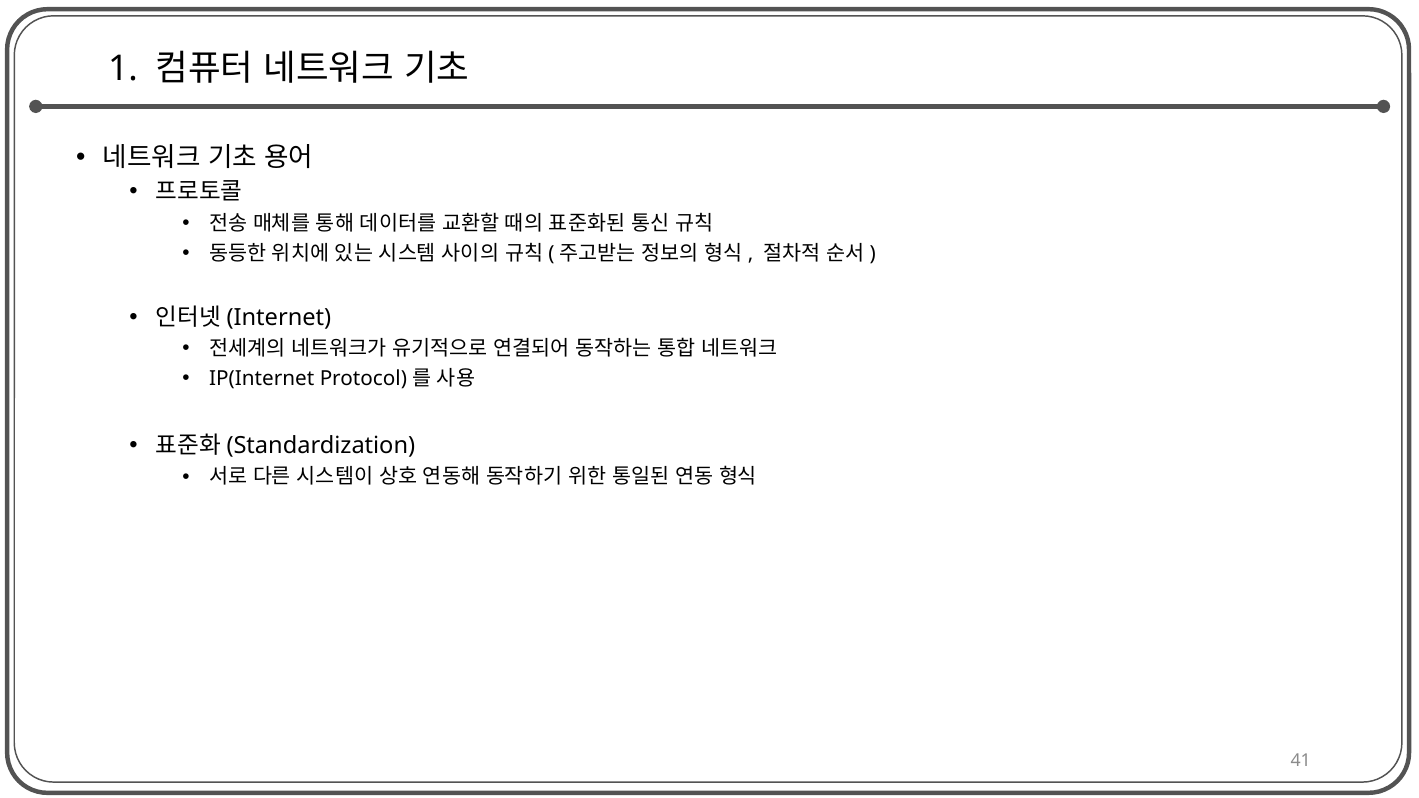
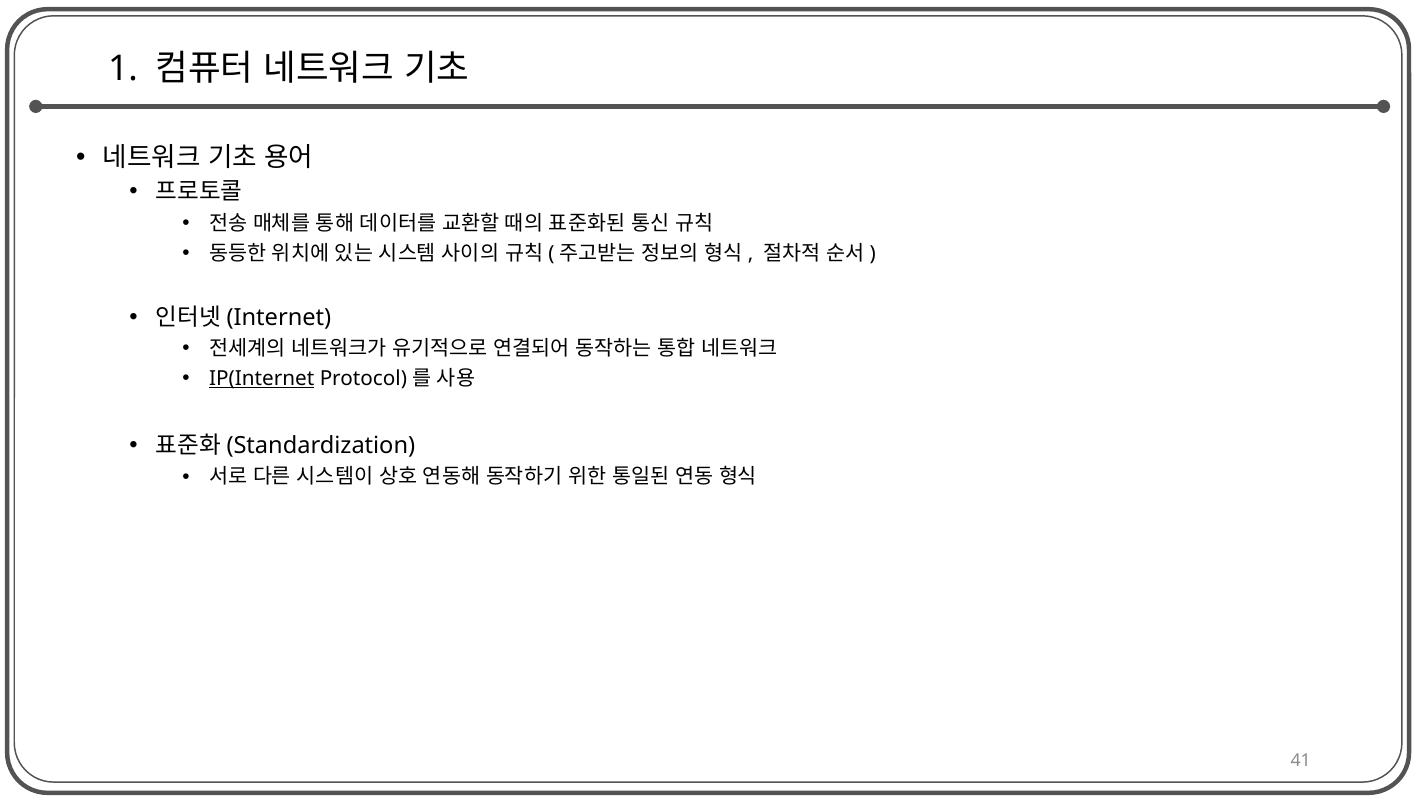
IP(Internet underline: none -> present
